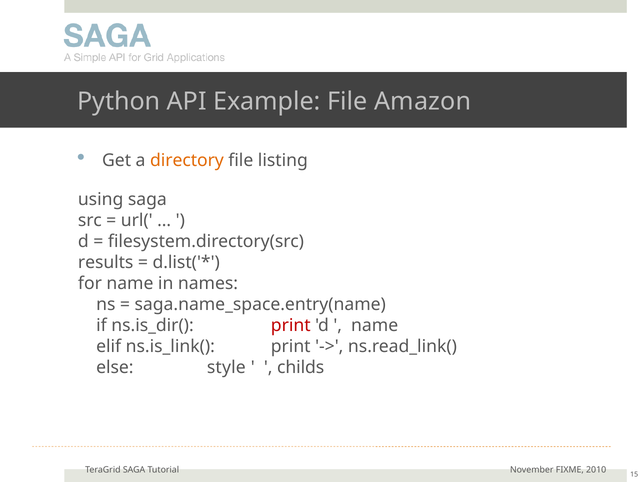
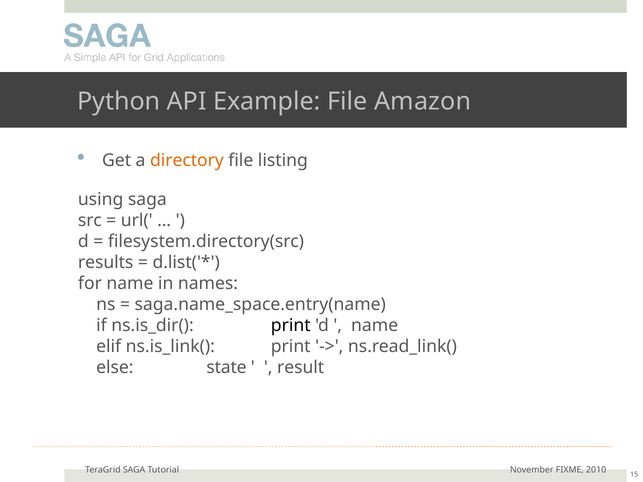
print at (291, 326) colour: red -> black
style: style -> state
childs: childs -> result
